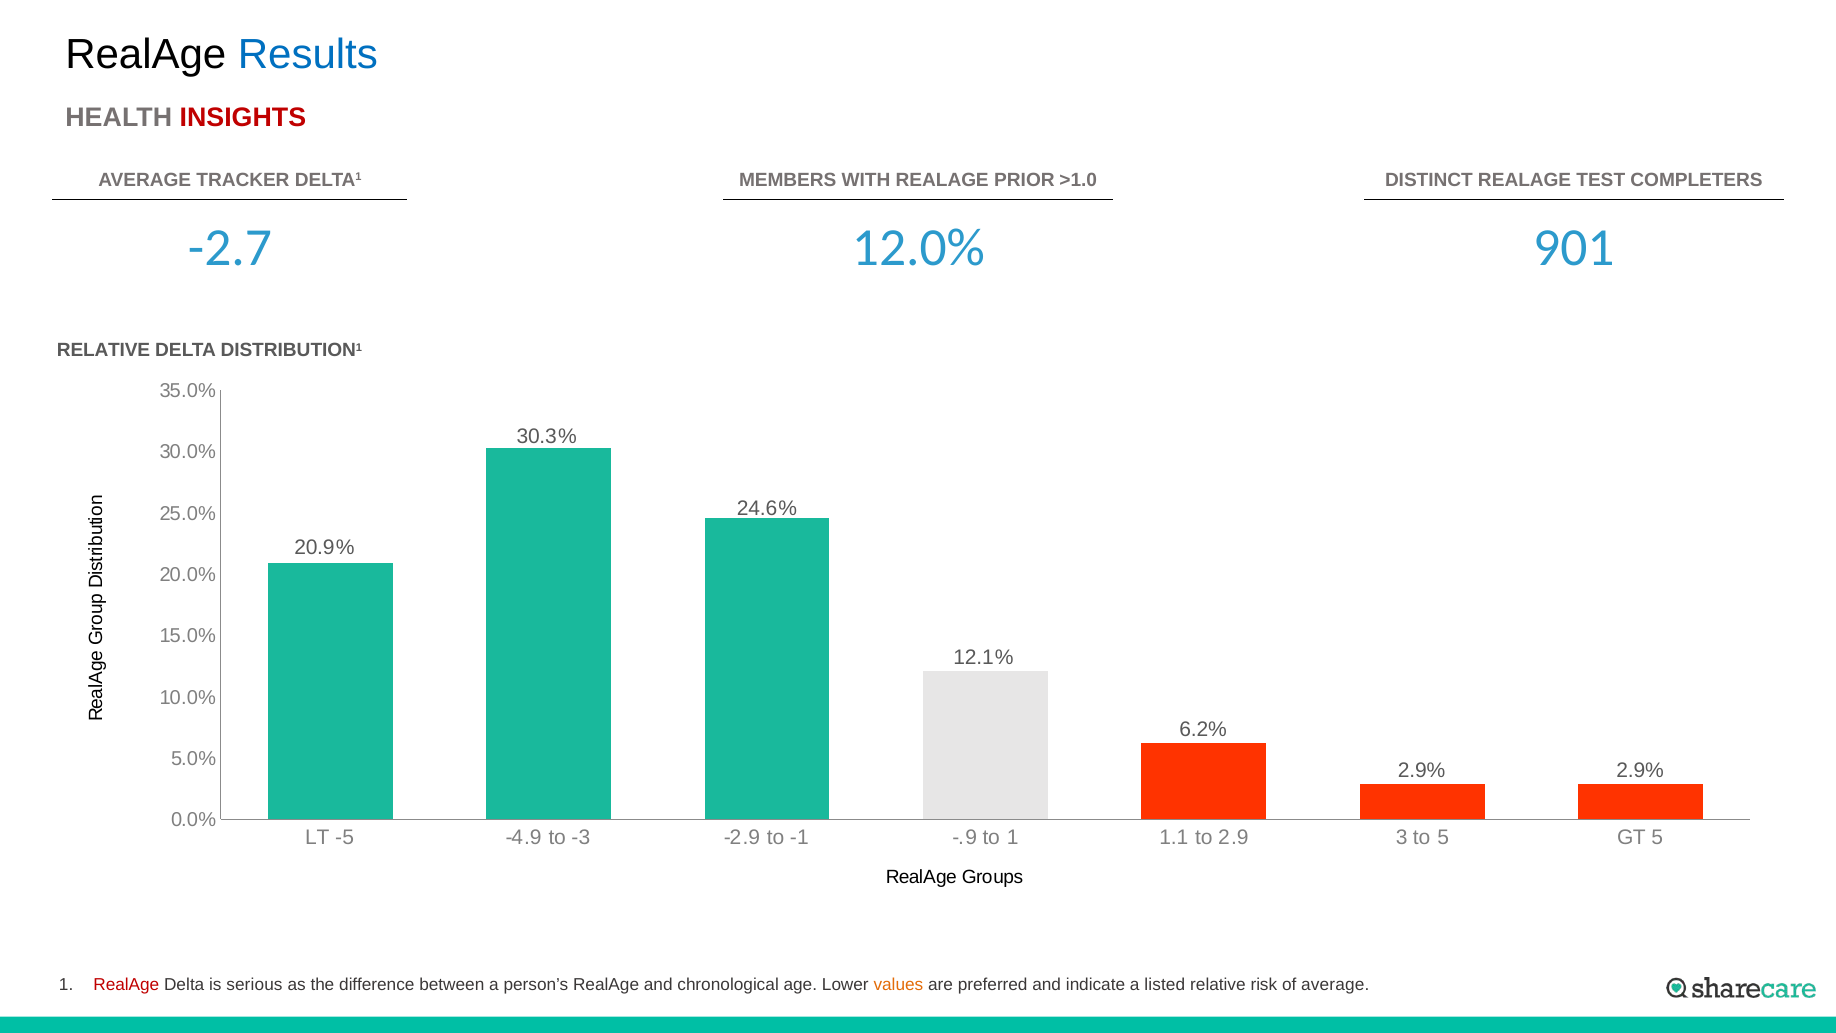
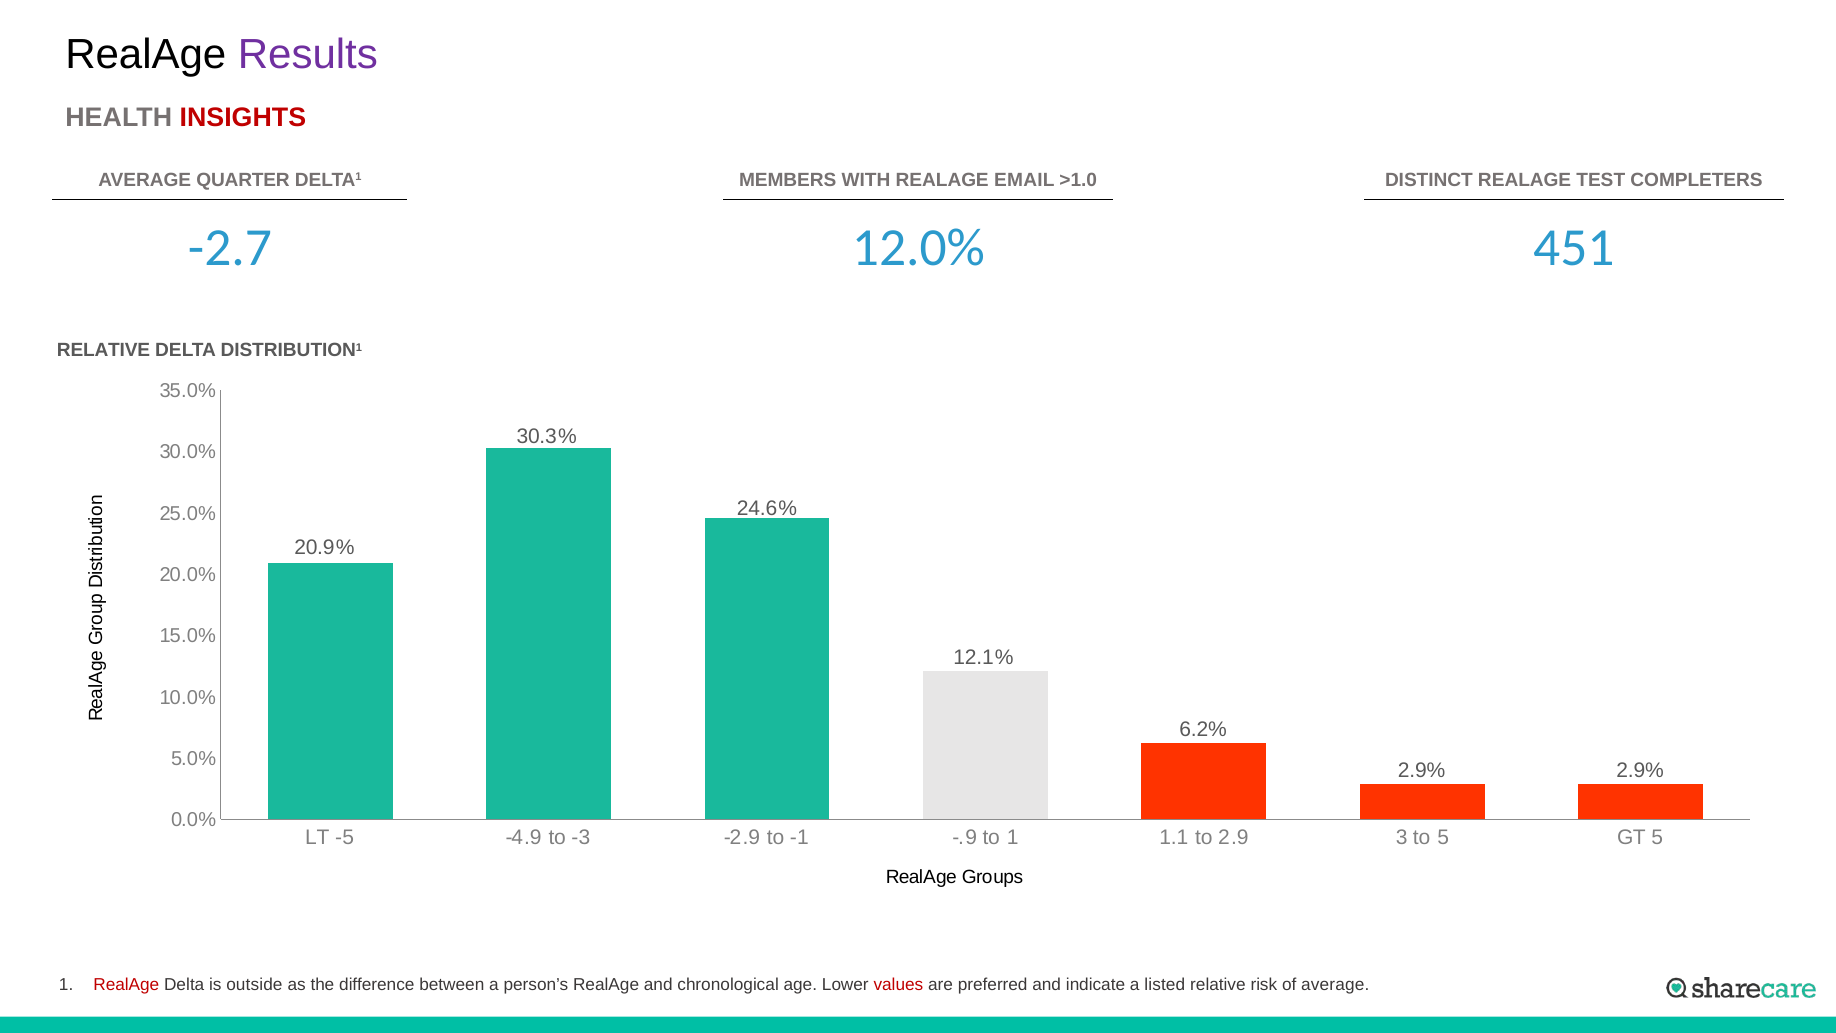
Results colour: blue -> purple
TRACKER: TRACKER -> QUARTER
PRIOR: PRIOR -> EMAIL
901: 901 -> 451
serious: serious -> outside
values colour: orange -> red
